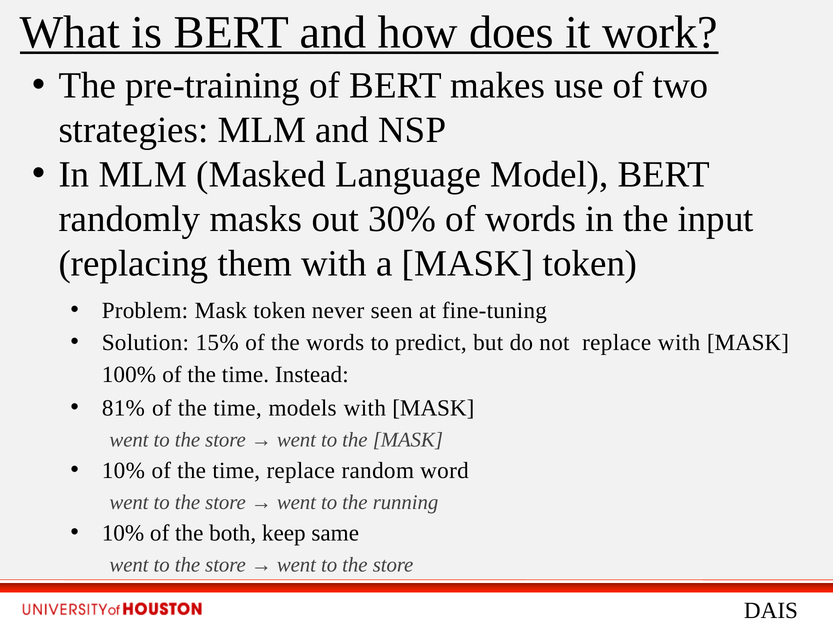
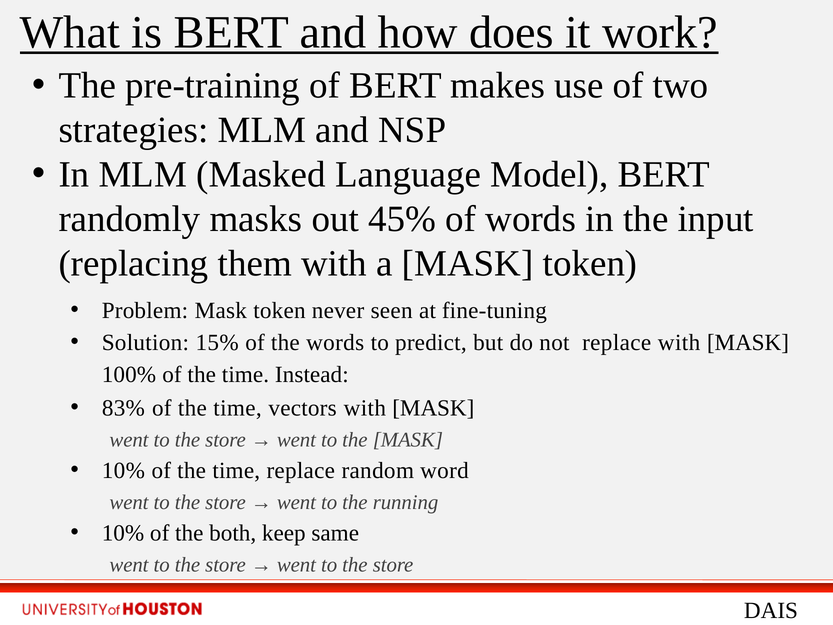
30%: 30% -> 45%
81%: 81% -> 83%
models: models -> vectors
